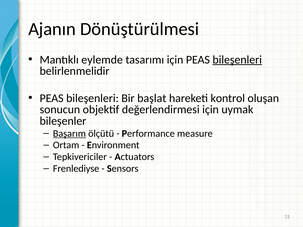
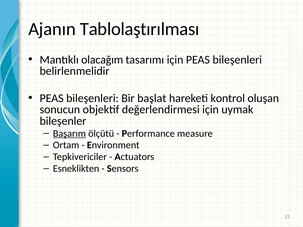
Dönüştürülmesi: Dönüştürülmesi -> Tablolaştırılması
eylemde: eylemde -> olacağım
bileşenleri at (237, 60) underline: present -> none
Frenlediyse: Frenlediyse -> Esneklikten
